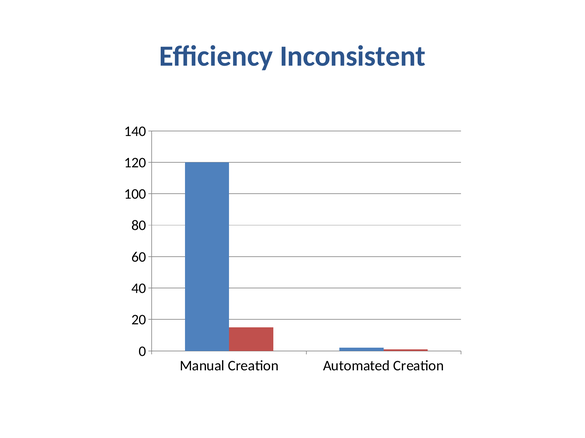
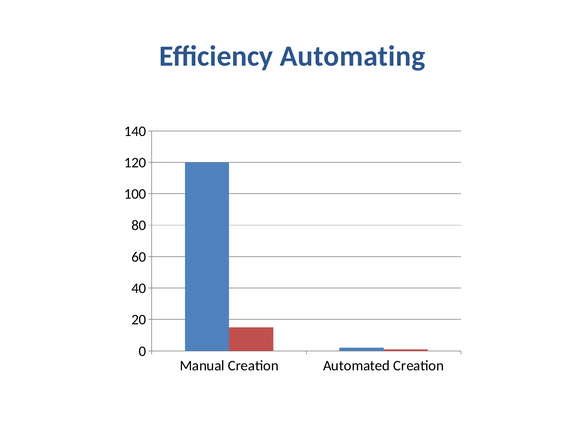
Inconsistent: Inconsistent -> Automating
